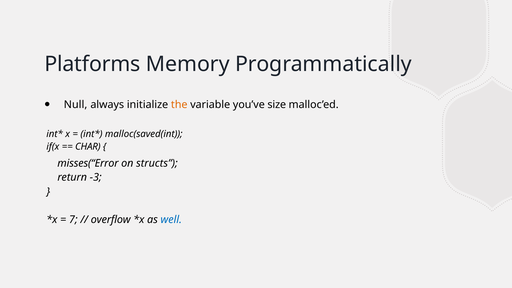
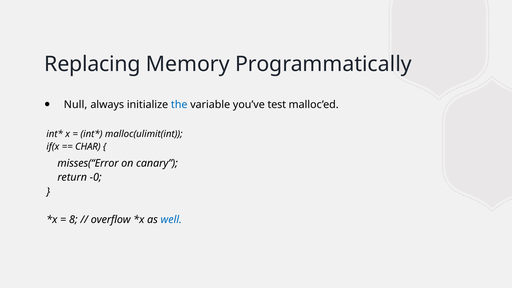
Platforms: Platforms -> Replacing
the colour: orange -> blue
size: size -> test
malloc(saved(int: malloc(saved(int -> malloc(ulimit(int
structs: structs -> canary
-3: -3 -> -0
7: 7 -> 8
